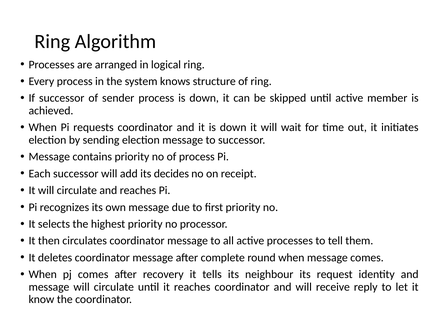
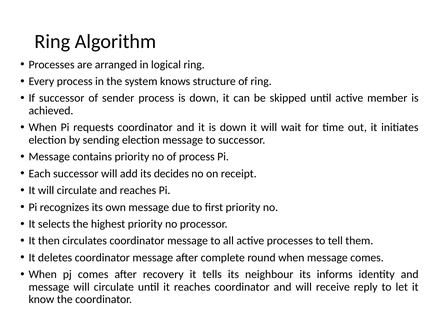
request: request -> informs
